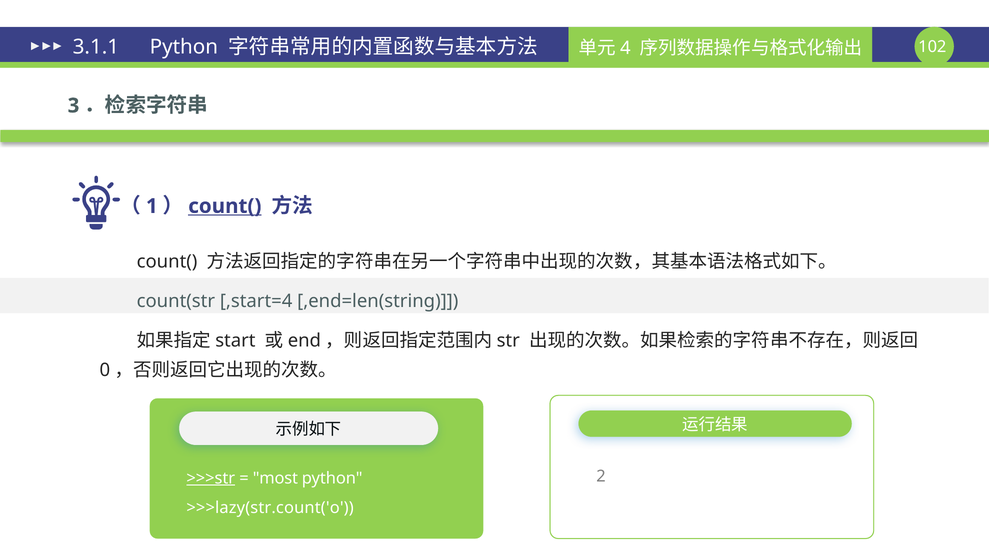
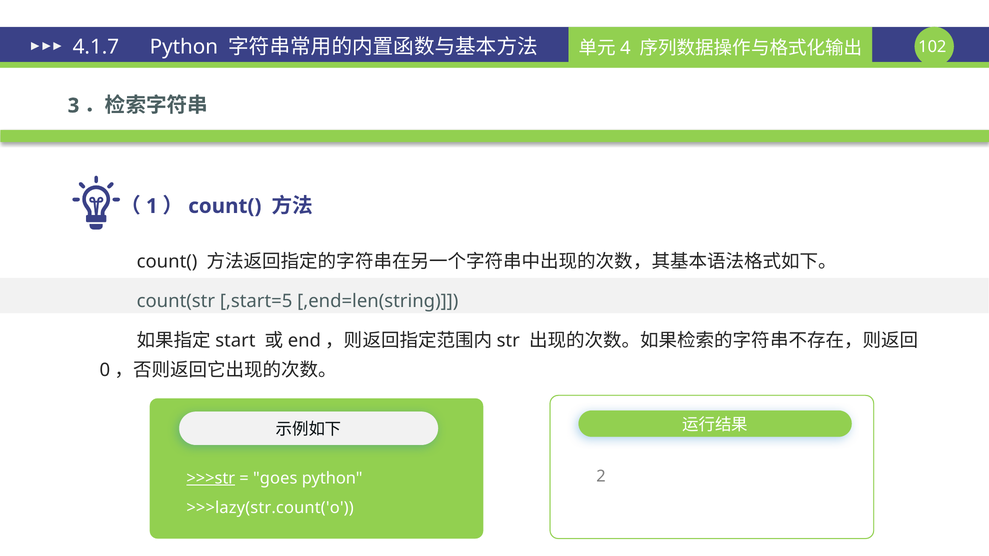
3.1.1: 3.1.1 -> 4.1.7
count( at (225, 206) underline: present -> none
,start=4: ,start=4 -> ,start=5
most: most -> goes
